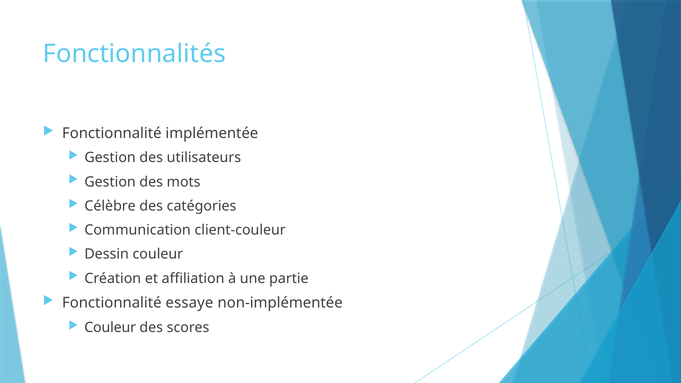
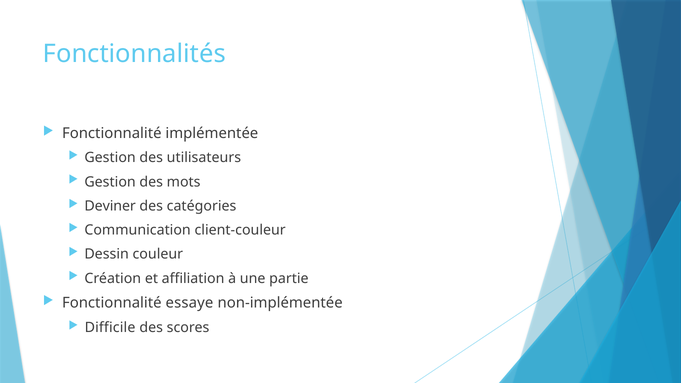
Célèbre: Célèbre -> Deviner
Couleur at (110, 327): Couleur -> Difficile
